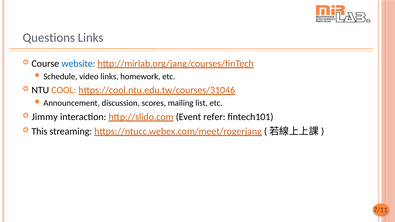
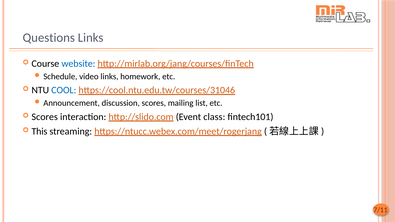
COOL colour: orange -> blue
Jimmy at (45, 117): Jimmy -> Scores
refer: refer -> class
